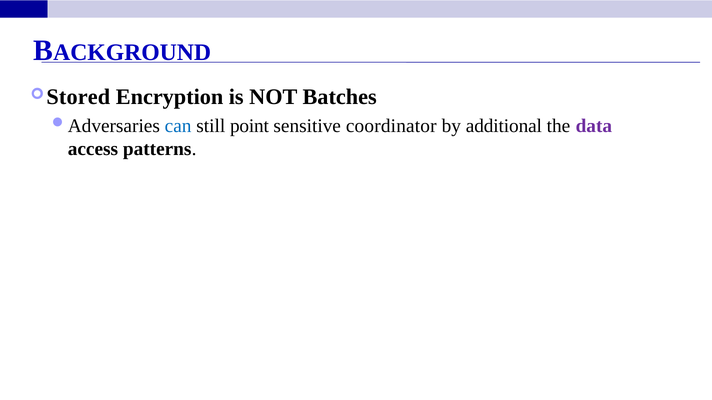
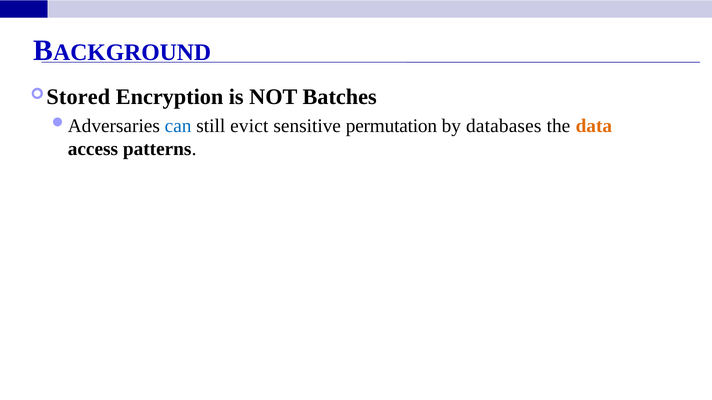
point: point -> evict
coordinator: coordinator -> permutation
additional: additional -> databases
data colour: purple -> orange
